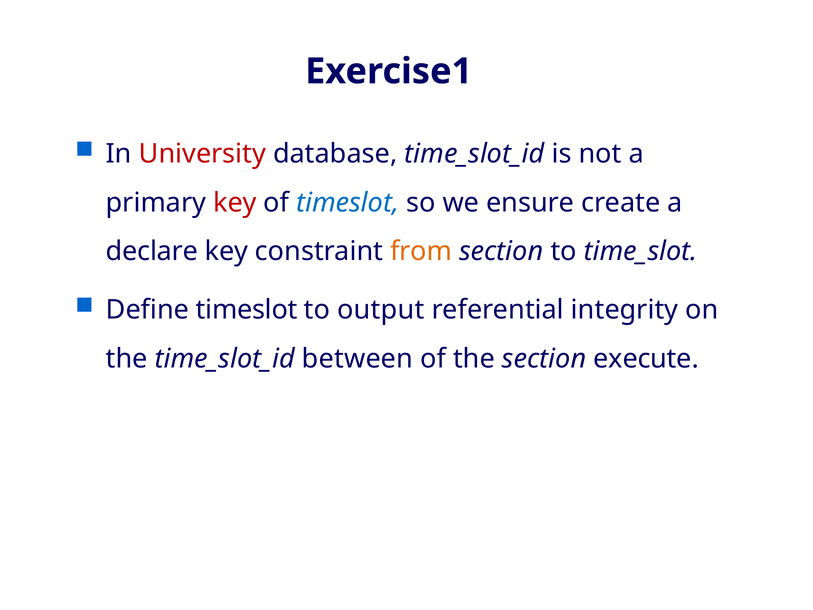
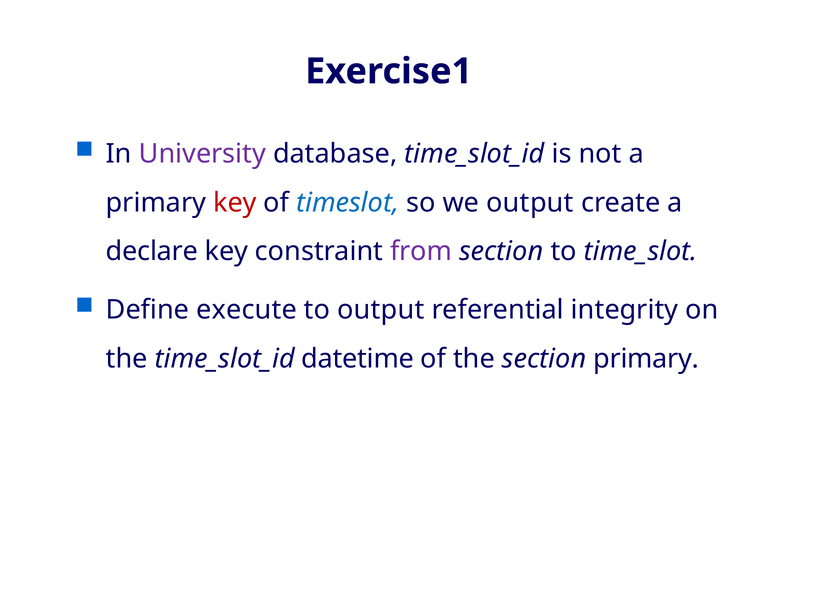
University colour: red -> purple
we ensure: ensure -> output
from colour: orange -> purple
Define timeslot: timeslot -> execute
between: between -> datetime
section execute: execute -> primary
